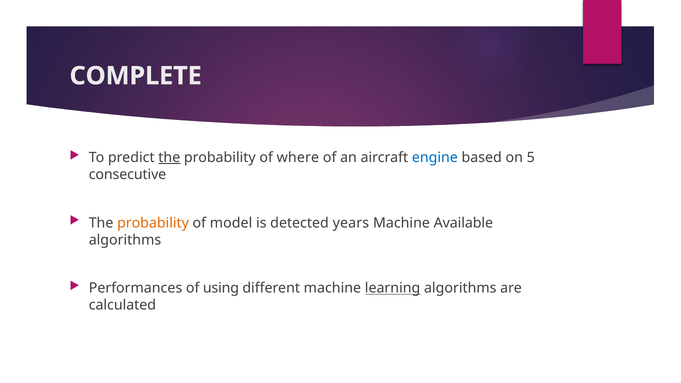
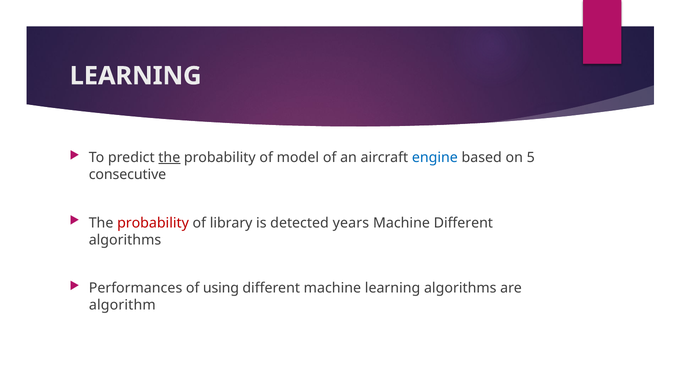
COMPLETE at (136, 76): COMPLETE -> LEARNING
where: where -> model
probability at (153, 223) colour: orange -> red
model: model -> library
Machine Available: Available -> Different
learning at (393, 288) underline: present -> none
calculated: calculated -> algorithm
